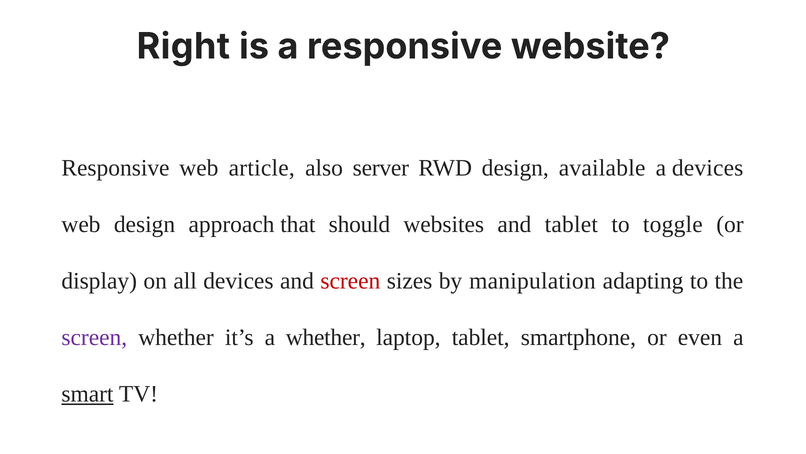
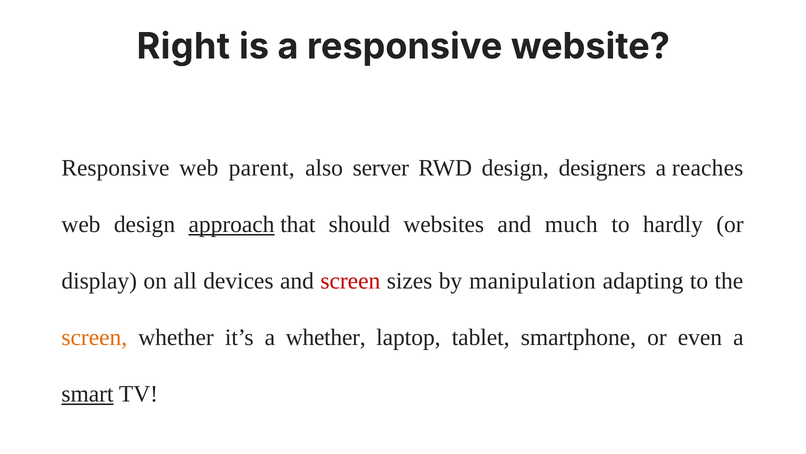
article: article -> parent
available: available -> designers
a devices: devices -> reaches
approach underline: none -> present
and tablet: tablet -> much
toggle: toggle -> hardly
screen at (94, 337) colour: purple -> orange
